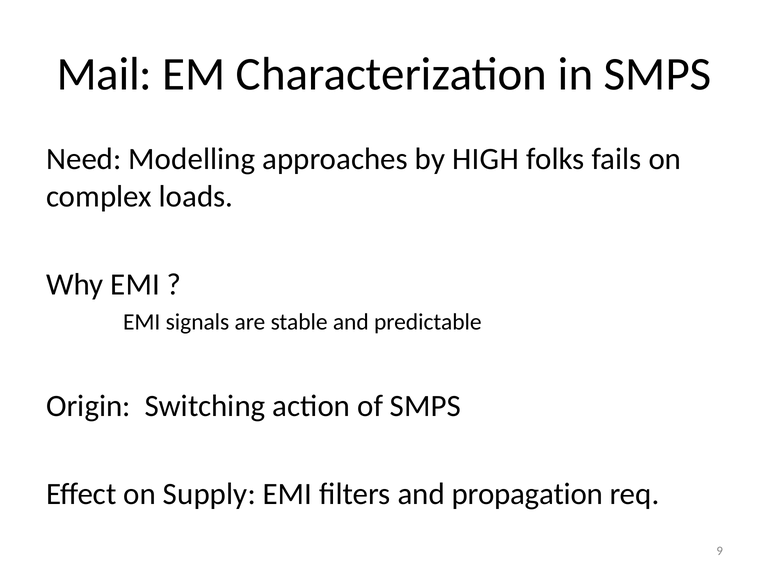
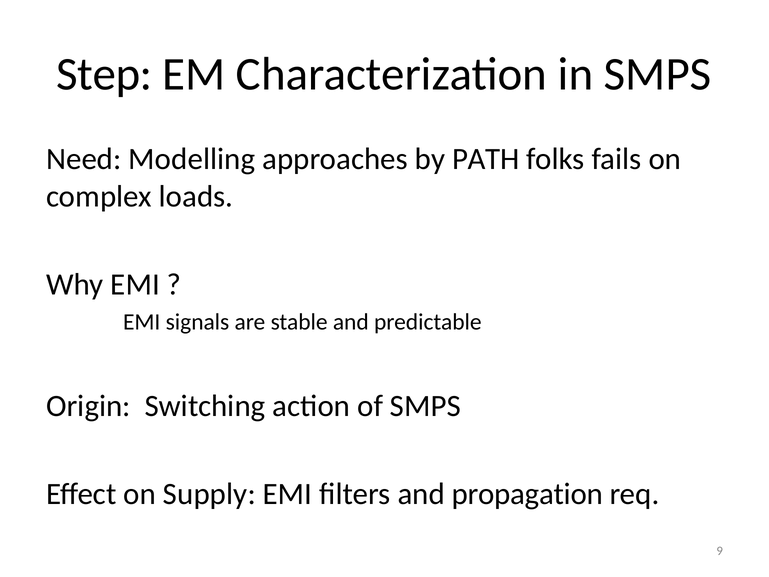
Mail: Mail -> Step
HIGH: HIGH -> PATH
